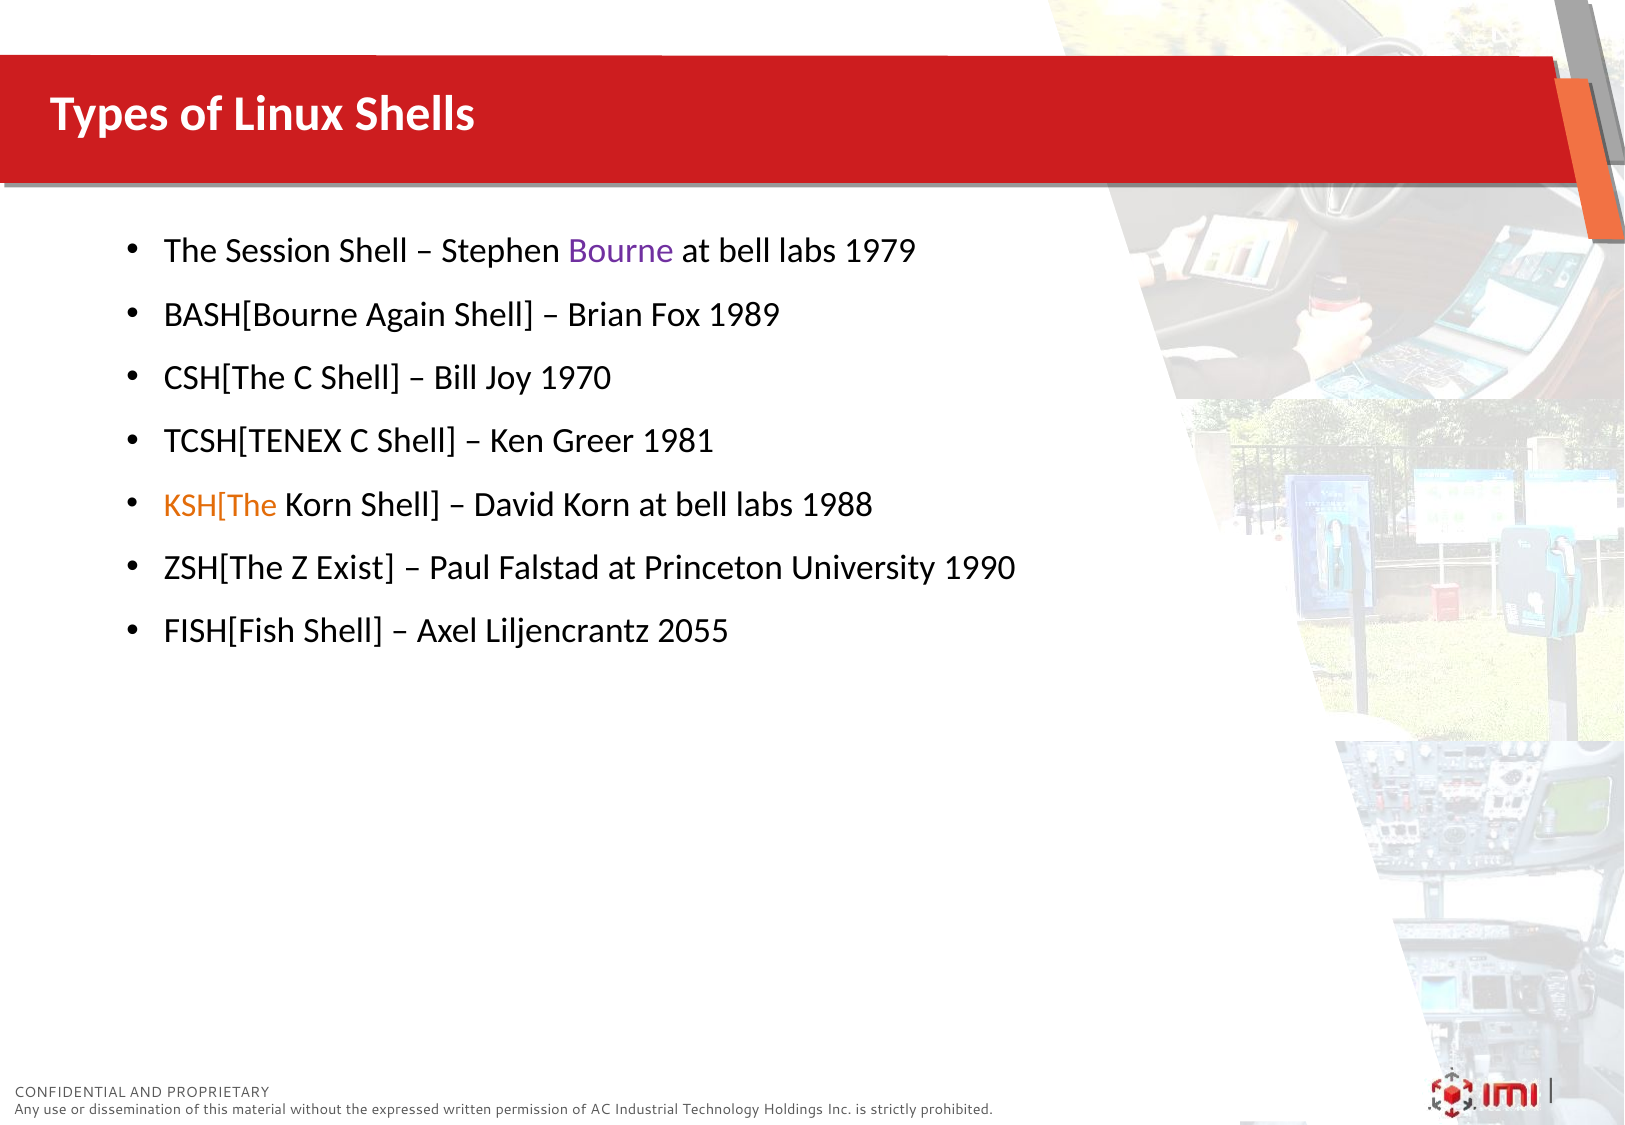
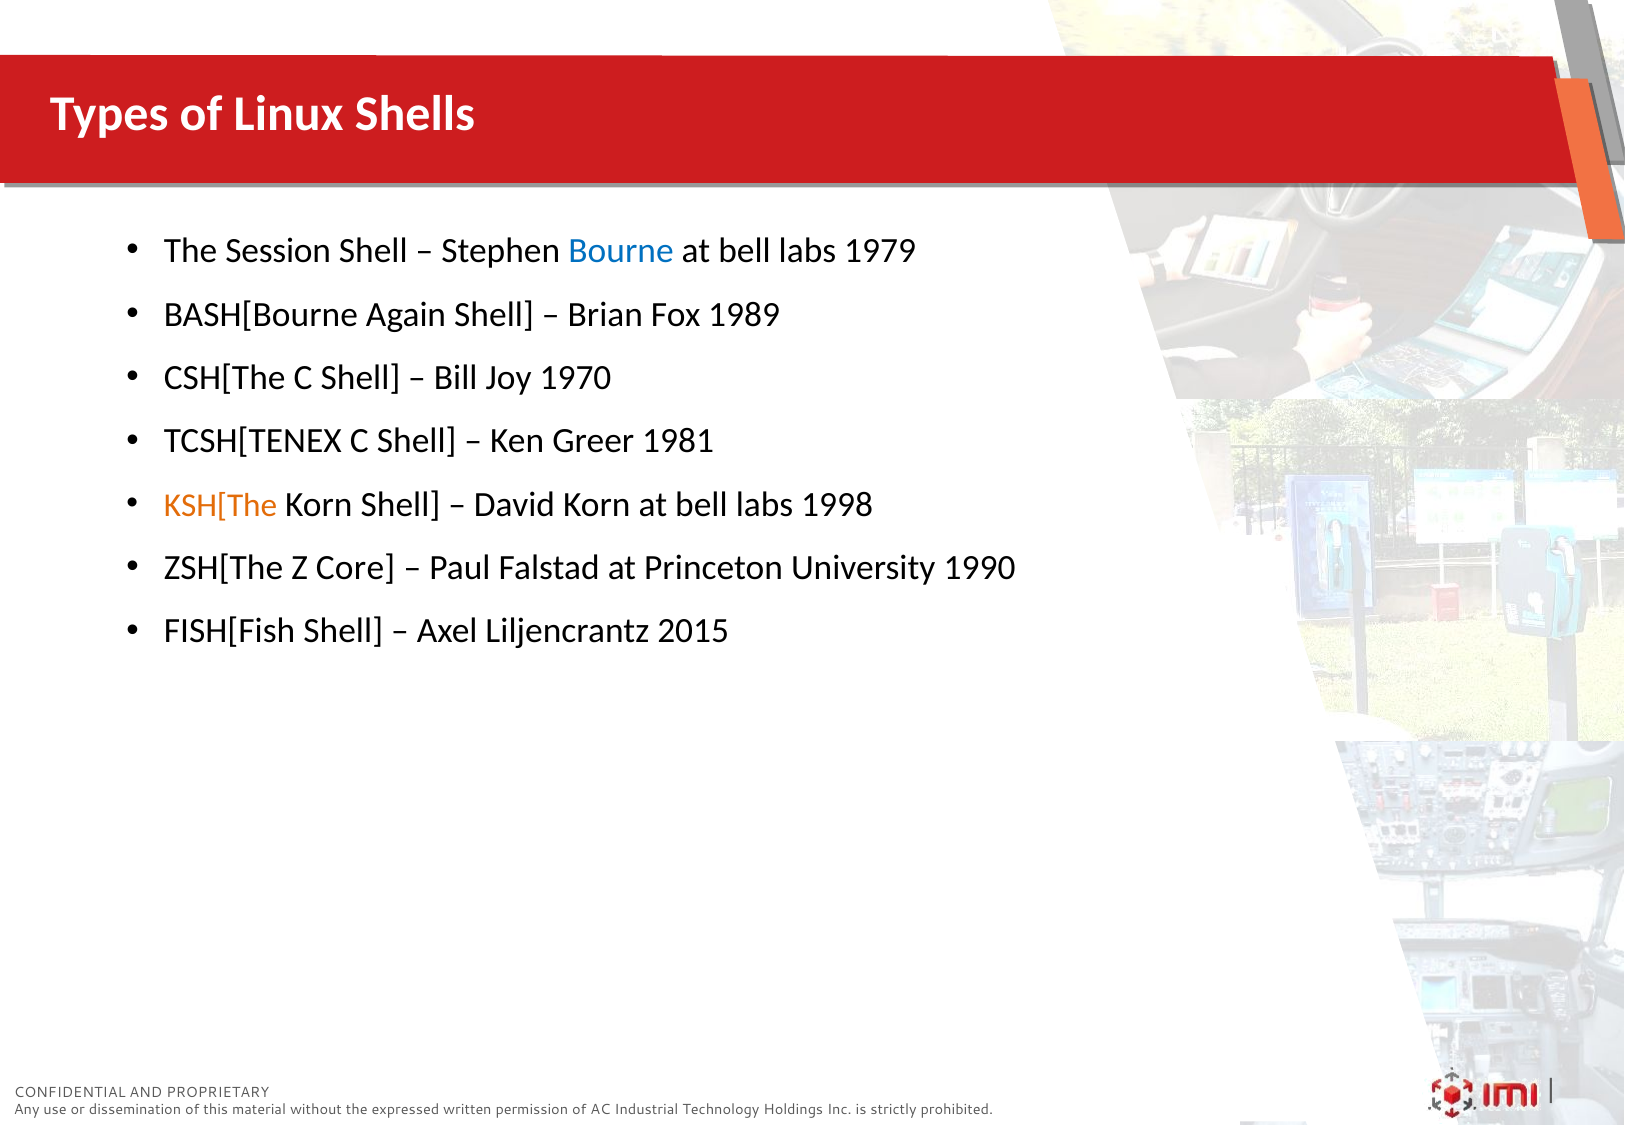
Bourne colour: purple -> blue
1988: 1988 -> 1998
Exist: Exist -> Core
2055: 2055 -> 2015
